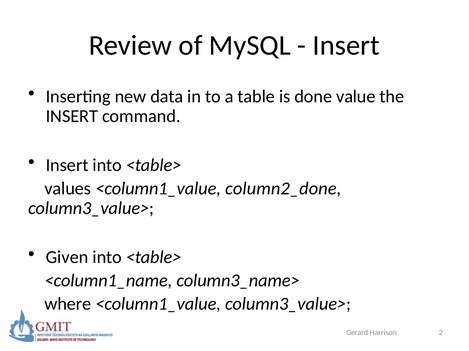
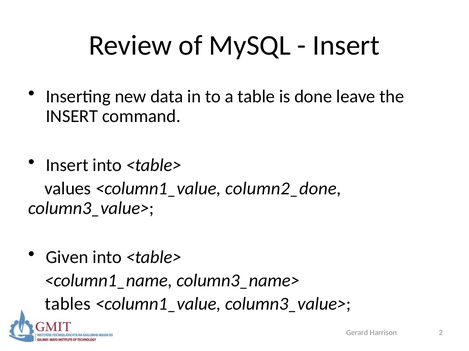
value: value -> leave
where: where -> tables
